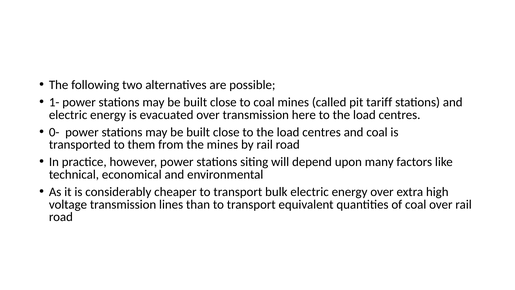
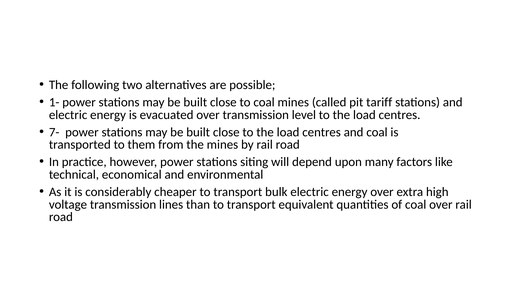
here: here -> level
0-: 0- -> 7-
